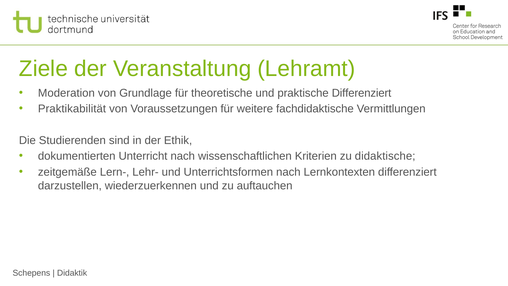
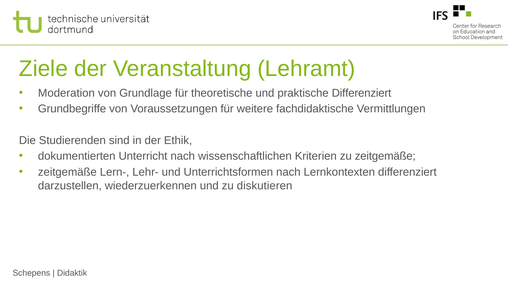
Praktikabilität: Praktikabilität -> Grundbegriffe
zu didaktische: didaktische -> zeitgemäße
auftauchen: auftauchen -> diskutieren
